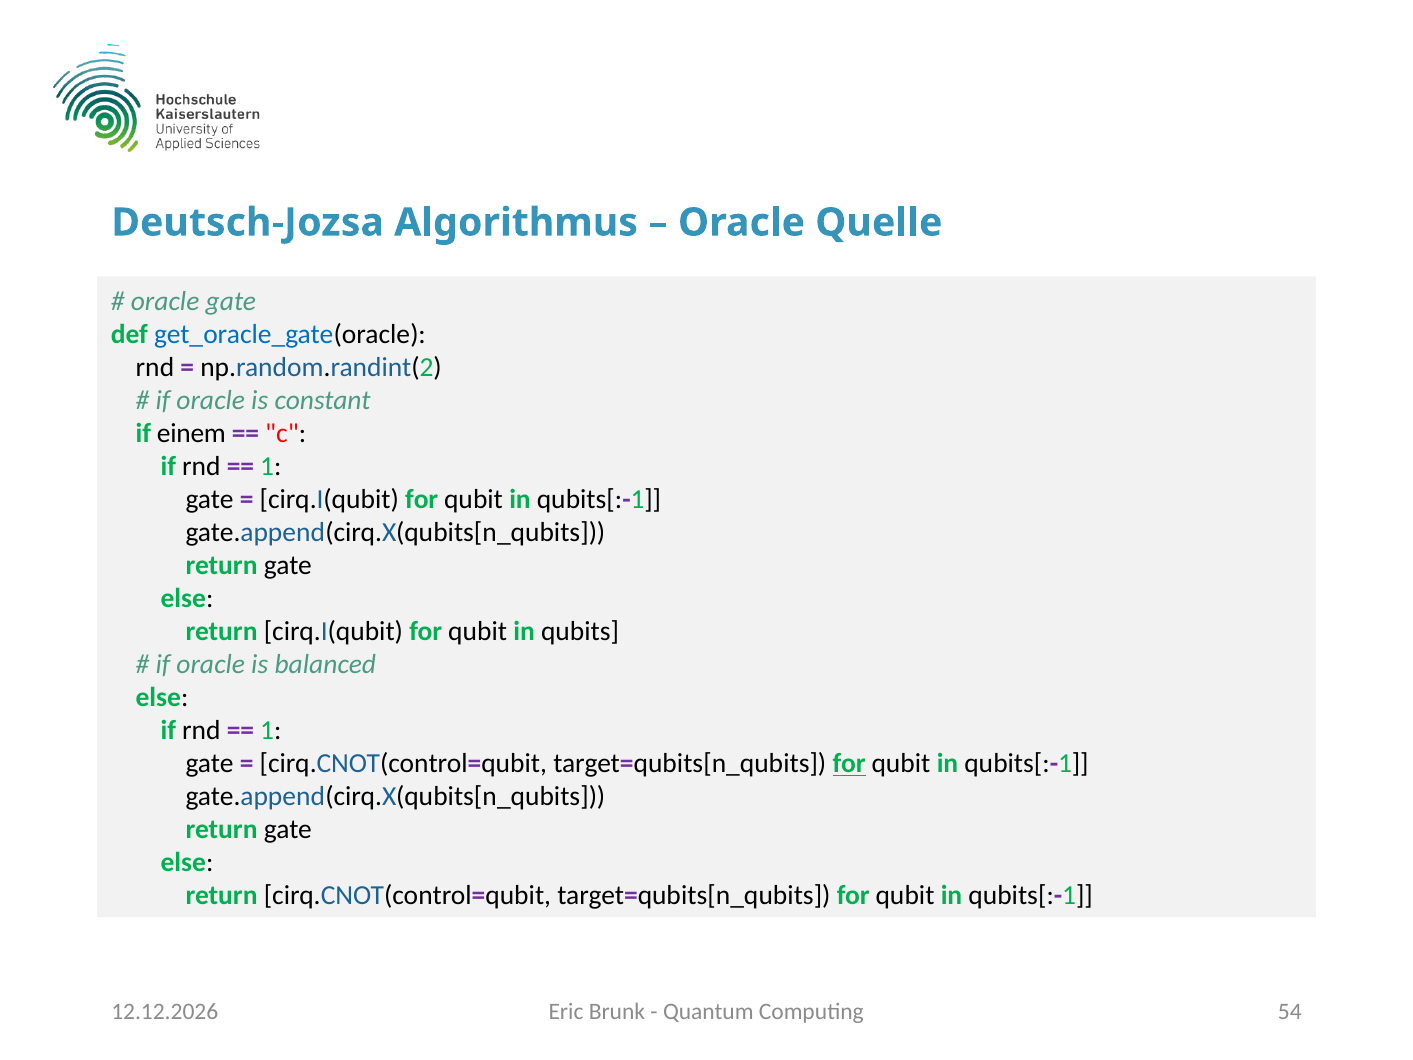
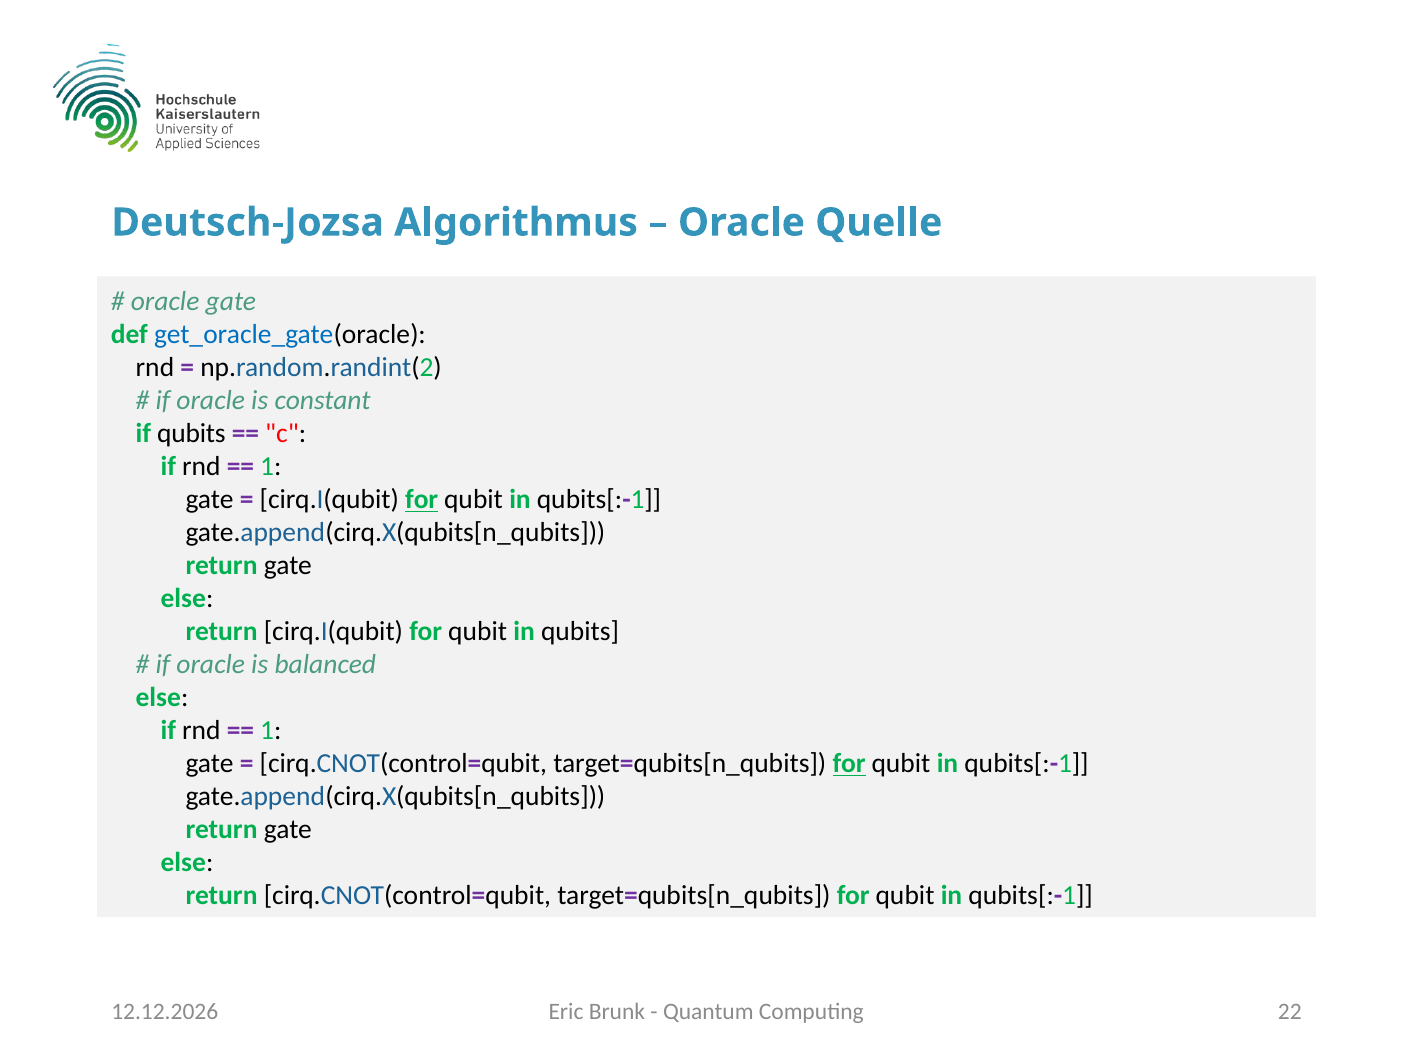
if einem: einem -> qubits
for at (422, 499) underline: none -> present
54: 54 -> 22
